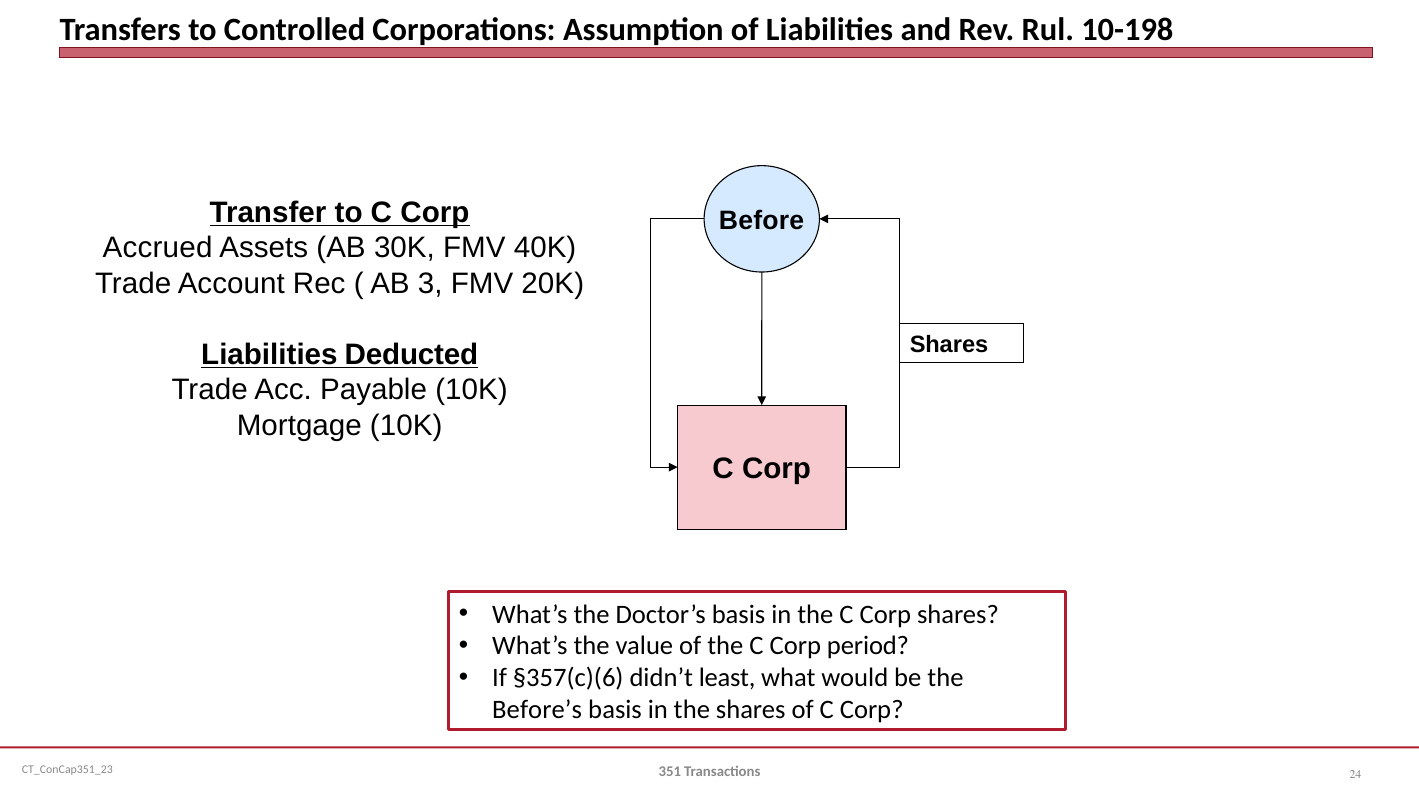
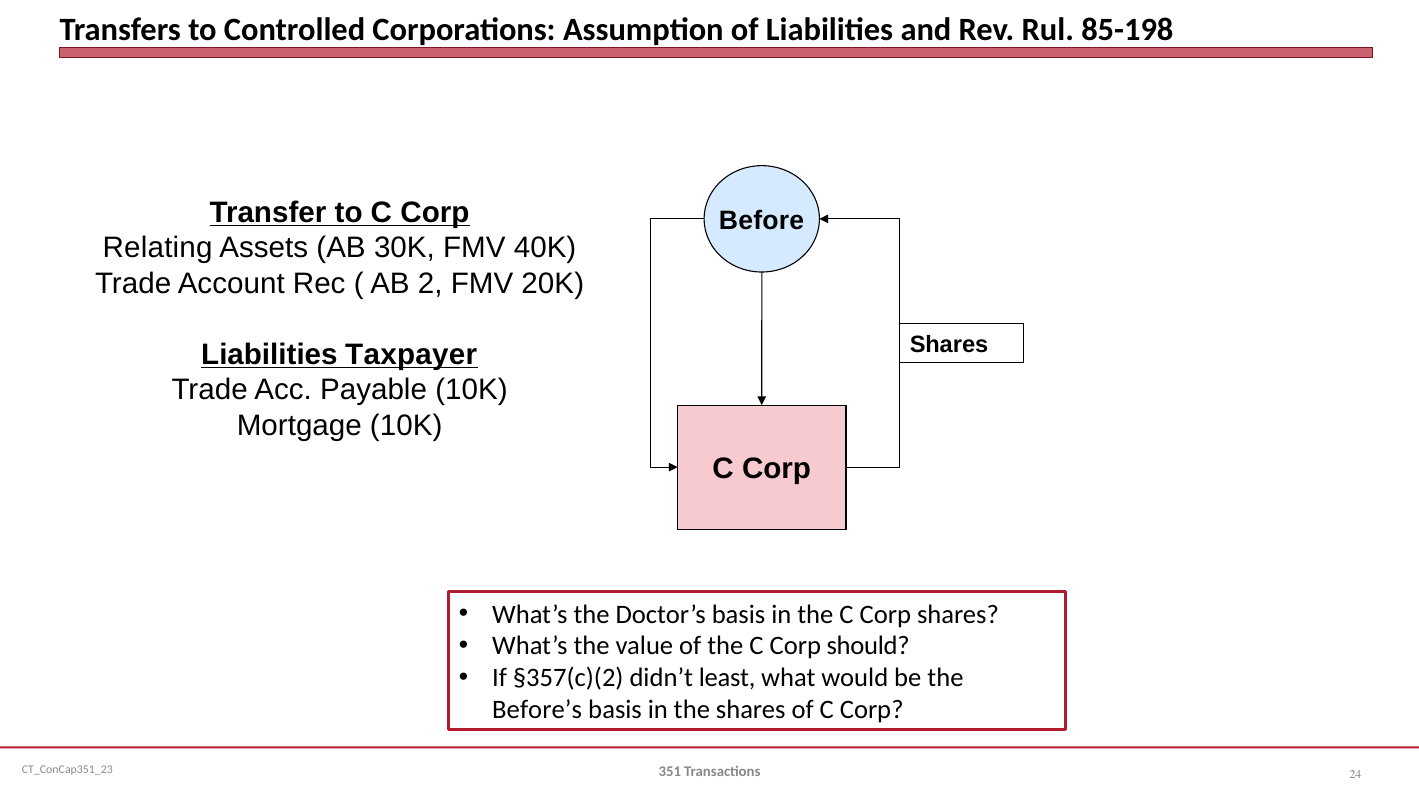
10-198: 10-198 -> 85-198
Accrued: Accrued -> Relating
3: 3 -> 2
Deducted: Deducted -> Taxpayer
period: period -> should
§357(c)(6: §357(c)(6 -> §357(c)(2
